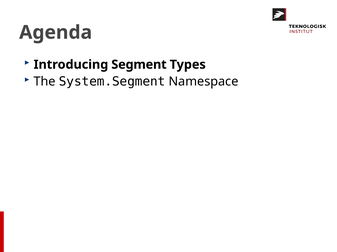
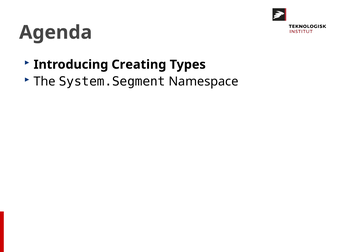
Segment: Segment -> Creating
